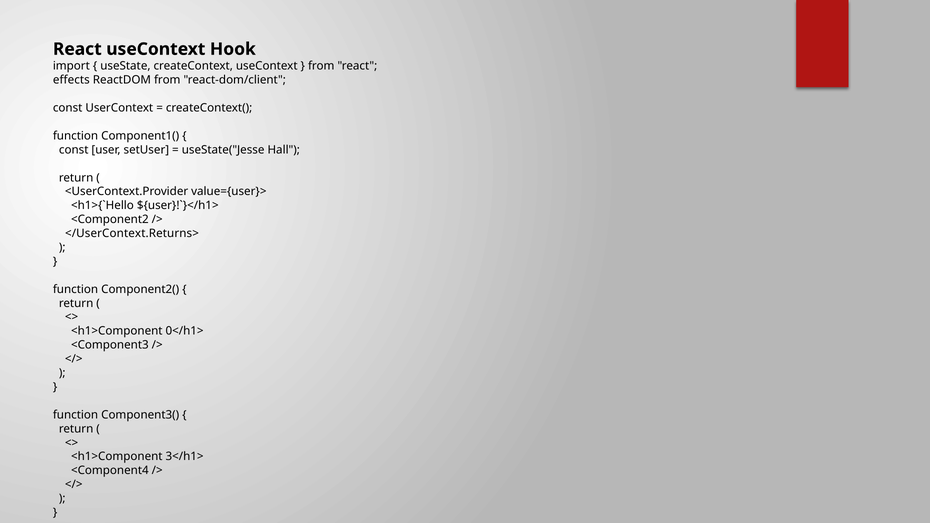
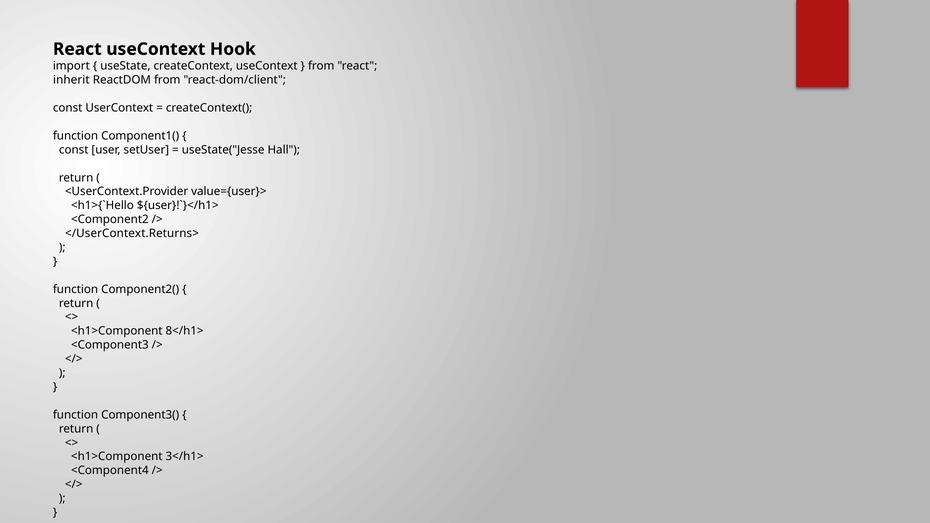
effects: effects -> inherit
0</h1>: 0</h1> -> 8</h1>
